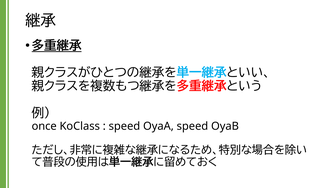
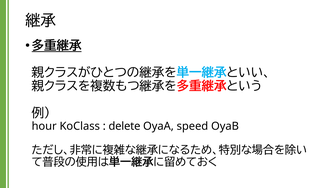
once: once -> hour
speed at (124, 126): speed -> delete
